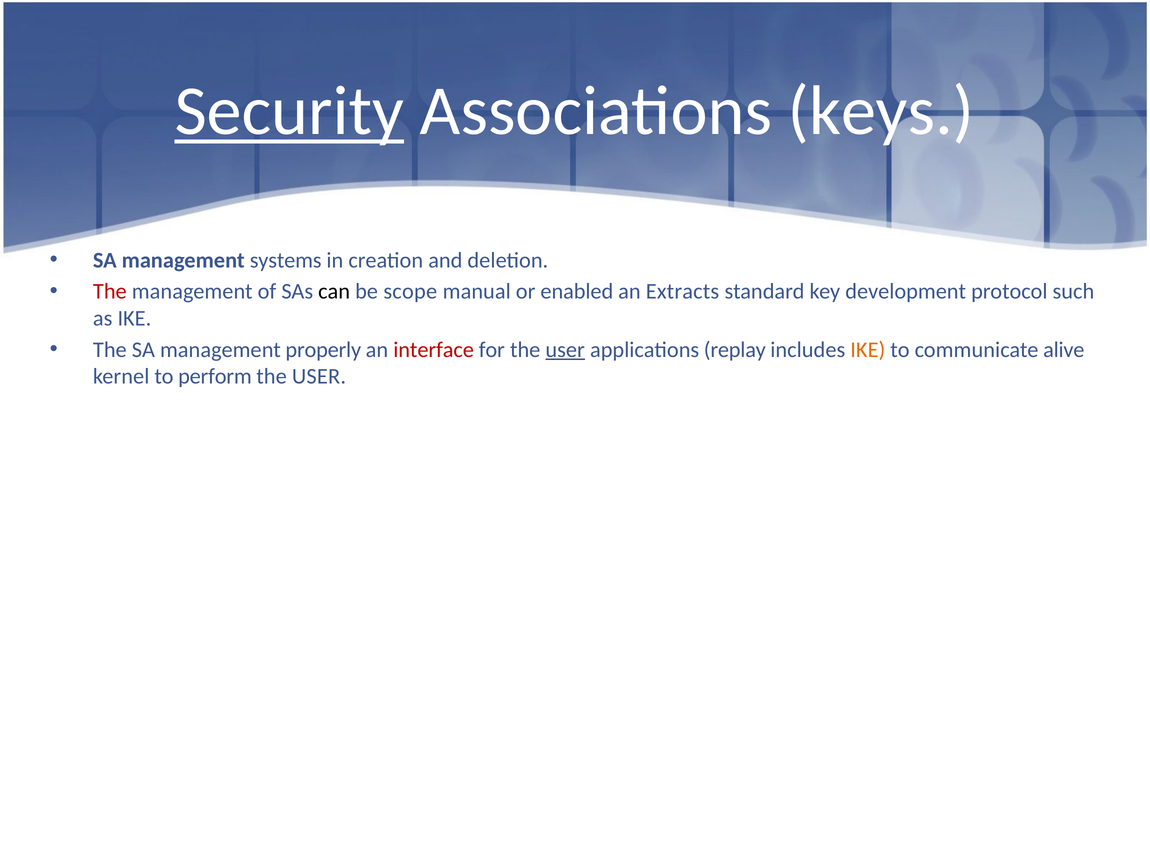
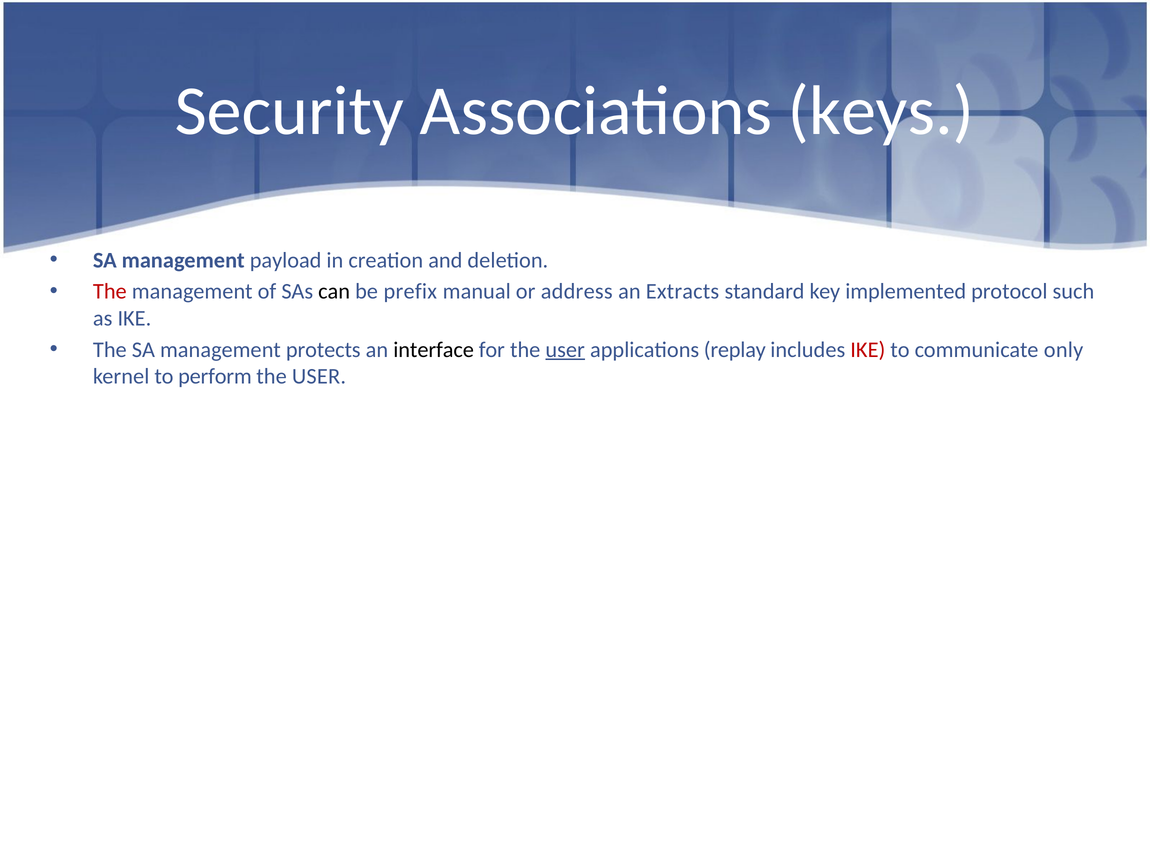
Security underline: present -> none
systems: systems -> payload
scope: scope -> prefix
enabled: enabled -> address
development: development -> implemented
properly: properly -> protects
interface colour: red -> black
IKE at (868, 350) colour: orange -> red
alive: alive -> only
